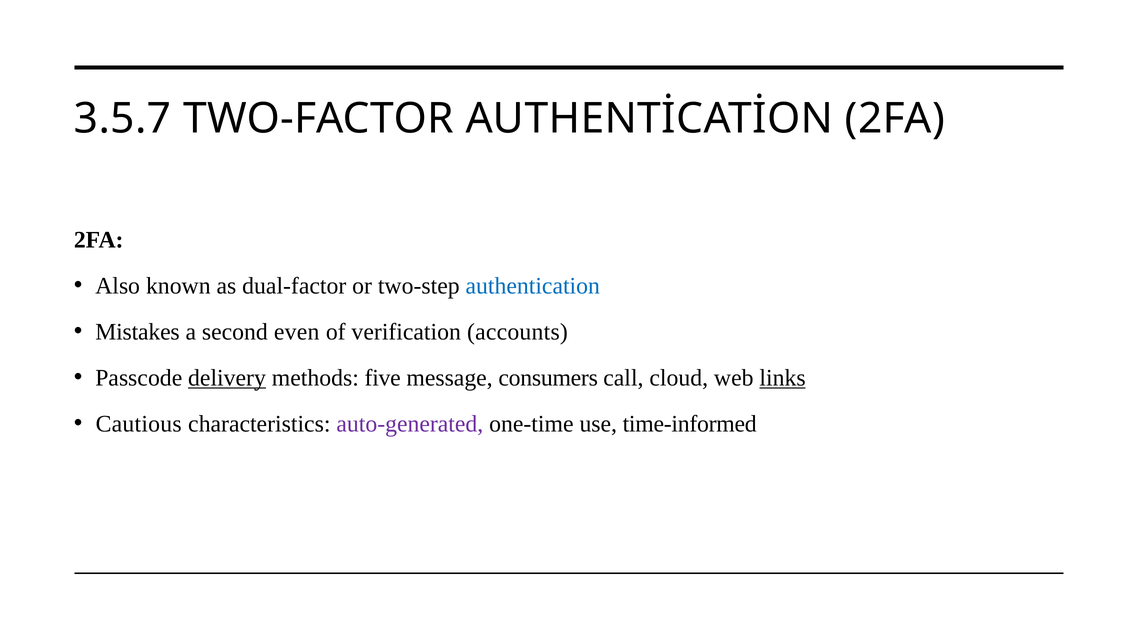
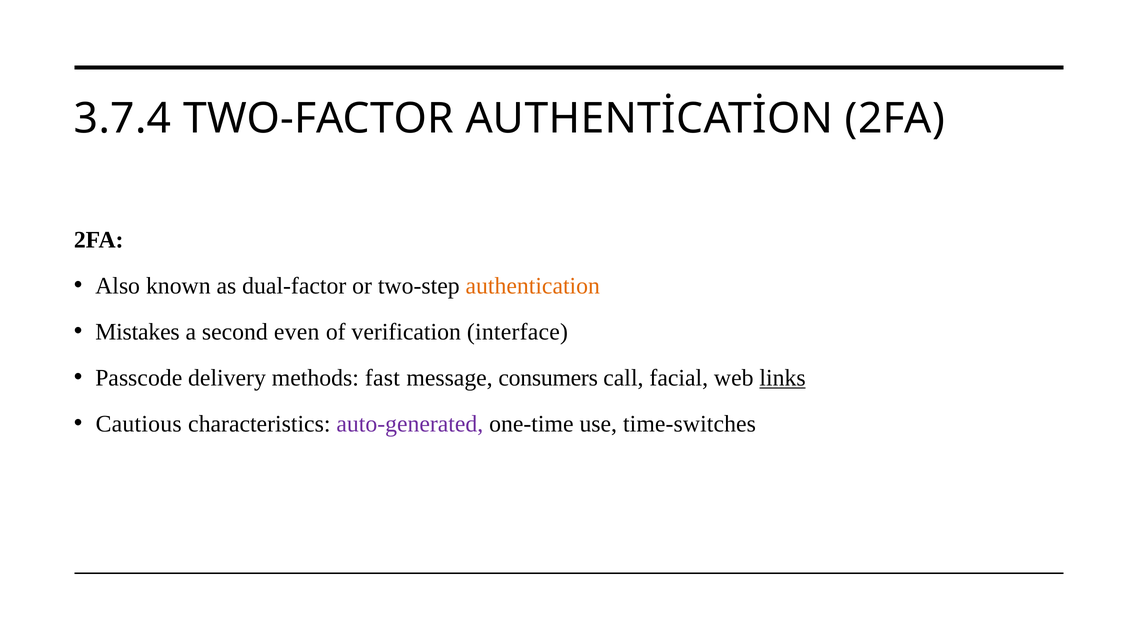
3.5.7: 3.5.7 -> 3.7.4
authentication colour: blue -> orange
accounts: accounts -> interface
delivery underline: present -> none
five: five -> fast
cloud: cloud -> facial
time-informed: time-informed -> time-switches
